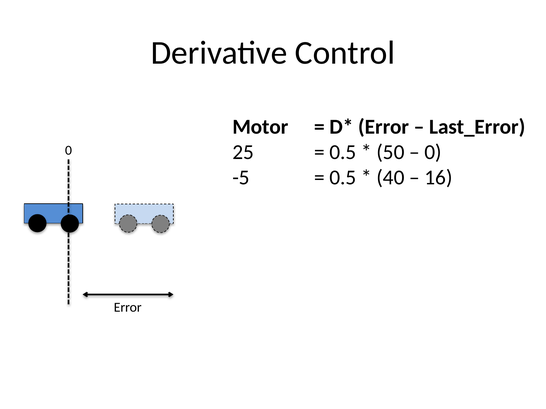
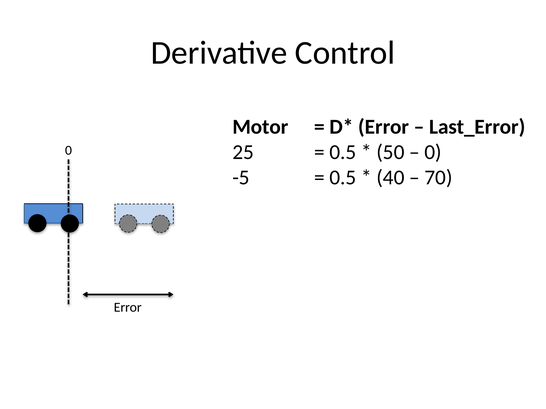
16: 16 -> 70
